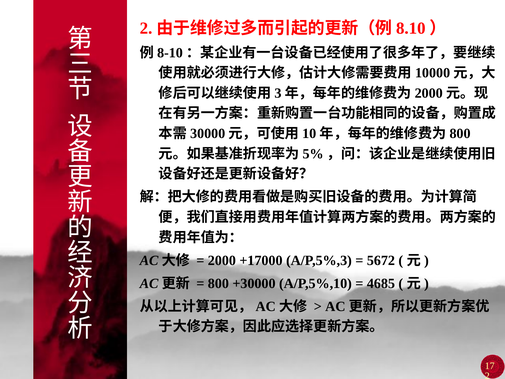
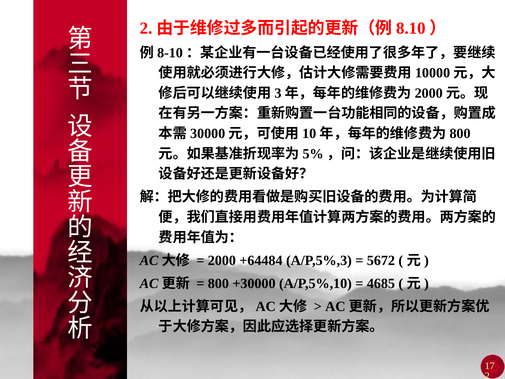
+17000: +17000 -> +64484
